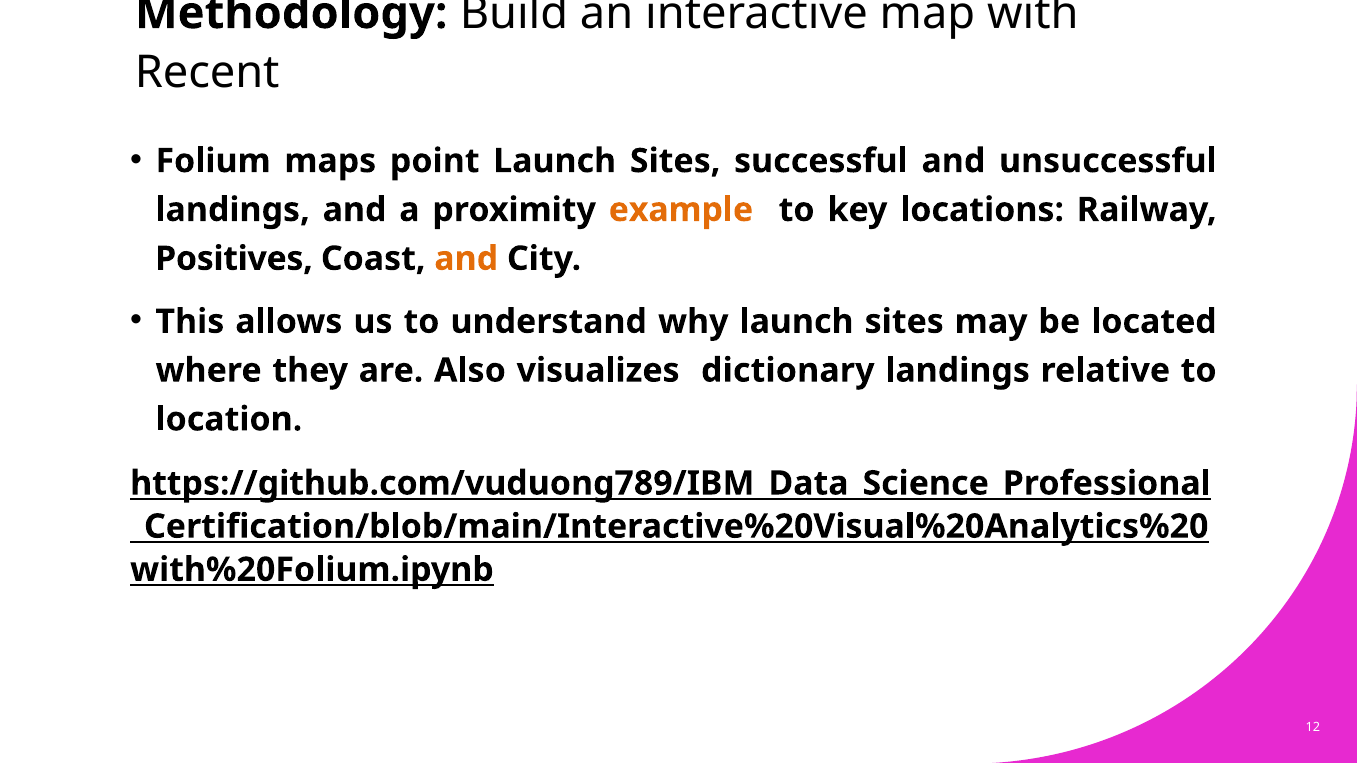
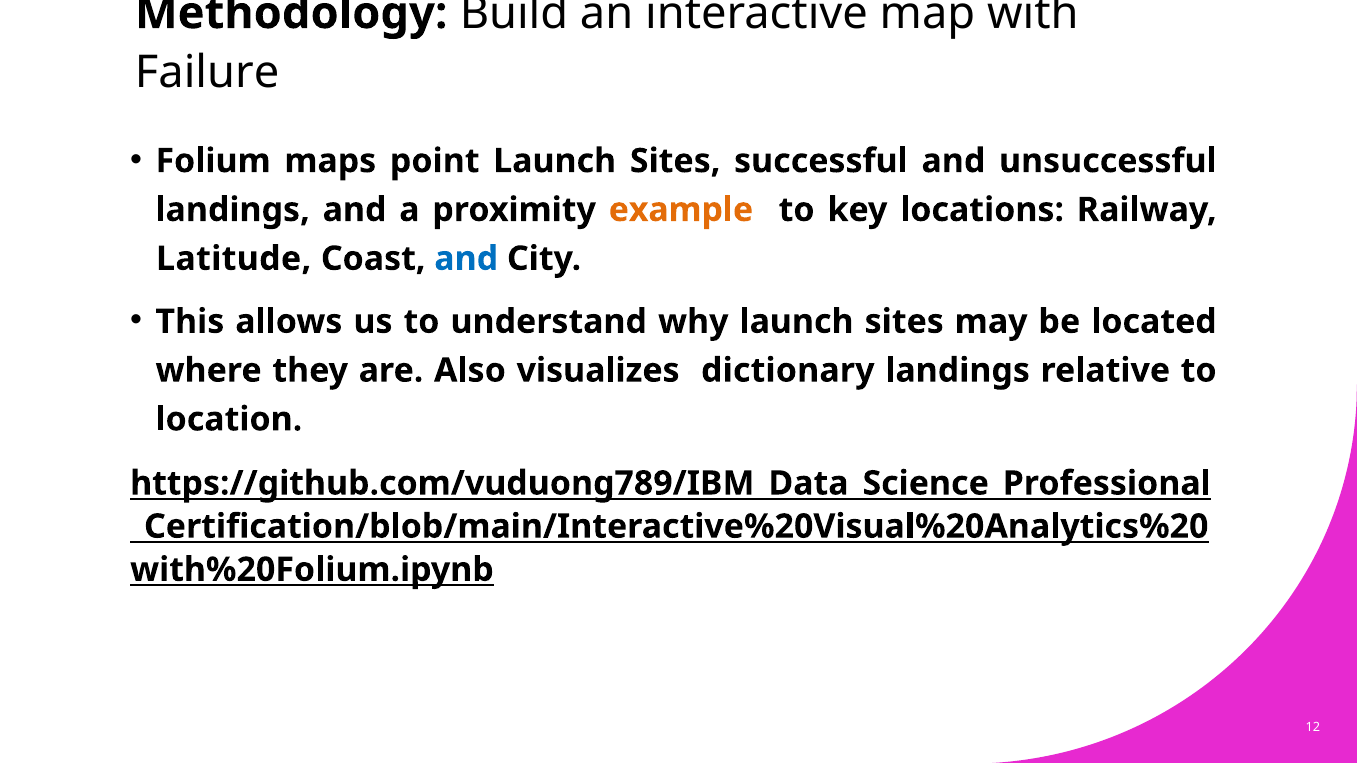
Recent: Recent -> Failure
Positives: Positives -> Latitude
and at (466, 259) colour: orange -> blue
